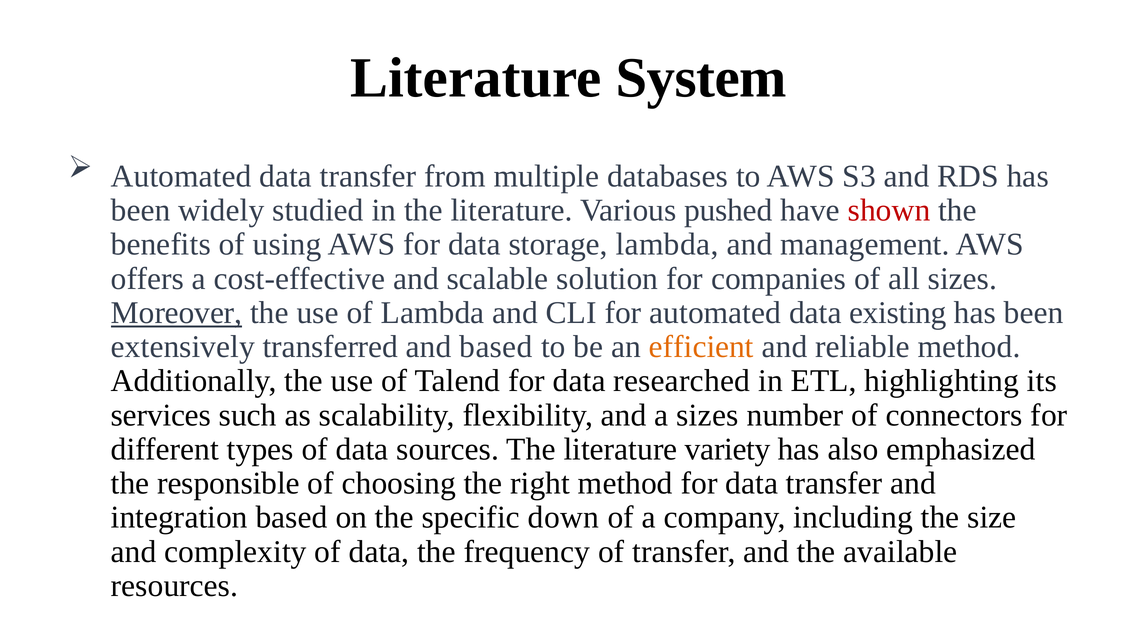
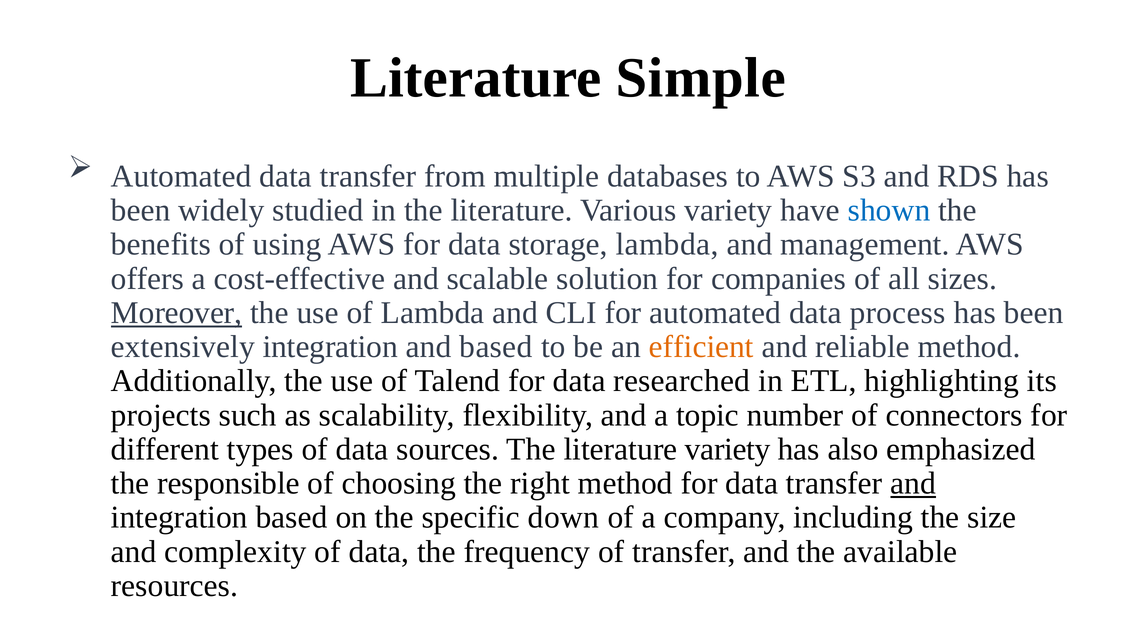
System: System -> Simple
Various pushed: pushed -> variety
shown colour: red -> blue
existing: existing -> process
extensively transferred: transferred -> integration
services: services -> projects
a sizes: sizes -> topic
and at (913, 483) underline: none -> present
